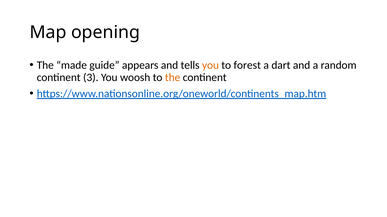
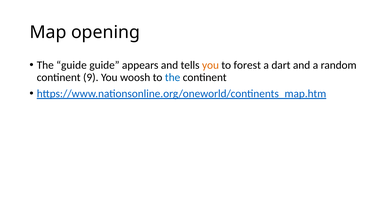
The made: made -> guide
3: 3 -> 9
the at (173, 78) colour: orange -> blue
